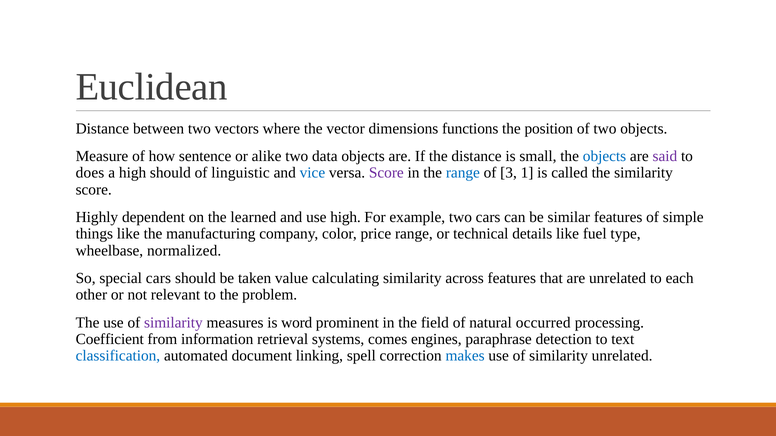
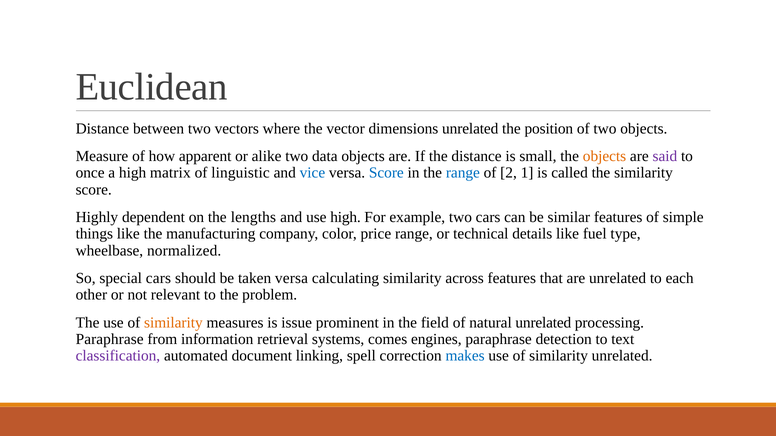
dimensions functions: functions -> unrelated
sentence: sentence -> apparent
objects at (605, 156) colour: blue -> orange
does: does -> once
high should: should -> matrix
Score at (386, 173) colour: purple -> blue
3: 3 -> 2
learned: learned -> lengths
taken value: value -> versa
similarity at (173, 323) colour: purple -> orange
word: word -> issue
natural occurred: occurred -> unrelated
Coefficient at (110, 340): Coefficient -> Paraphrase
classification colour: blue -> purple
